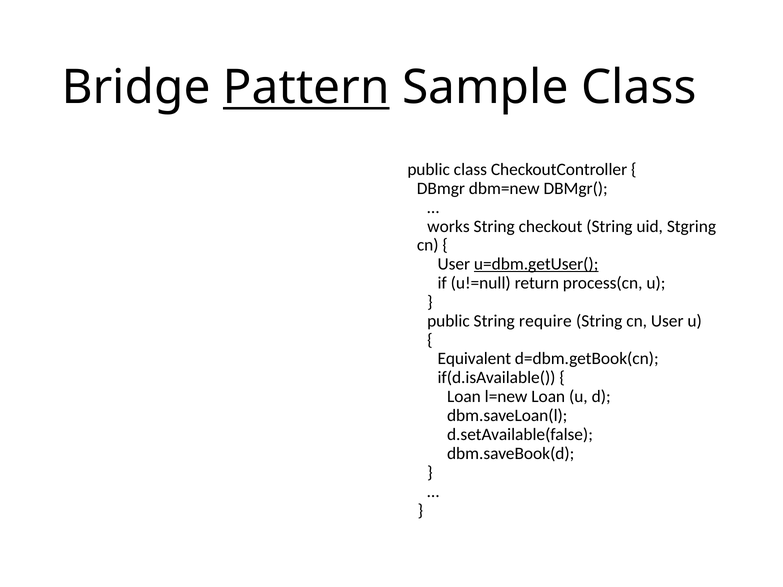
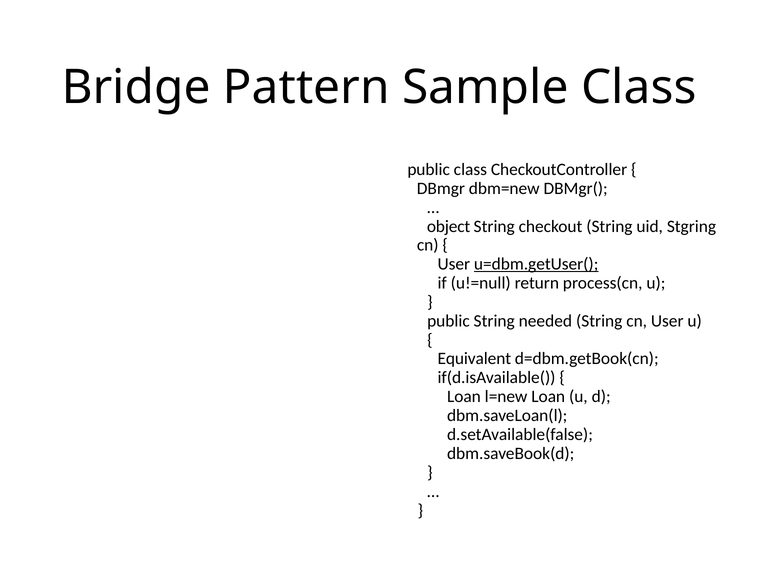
Pattern underline: present -> none
works: works -> object
require: require -> needed
